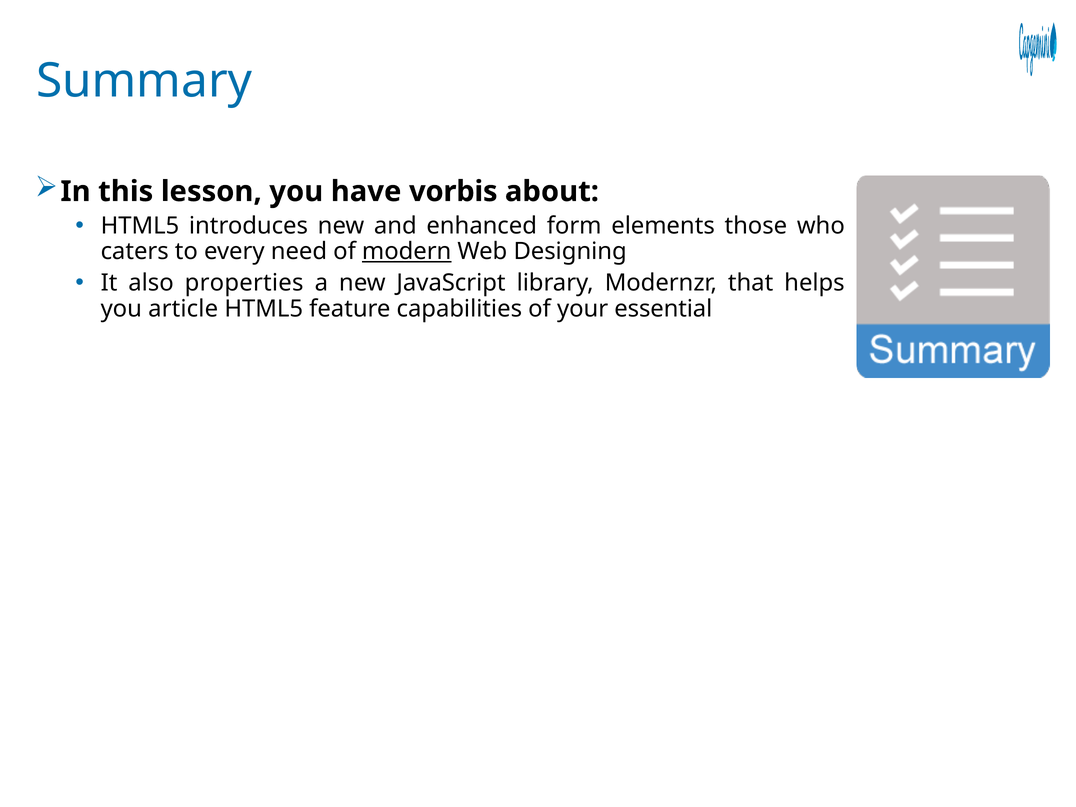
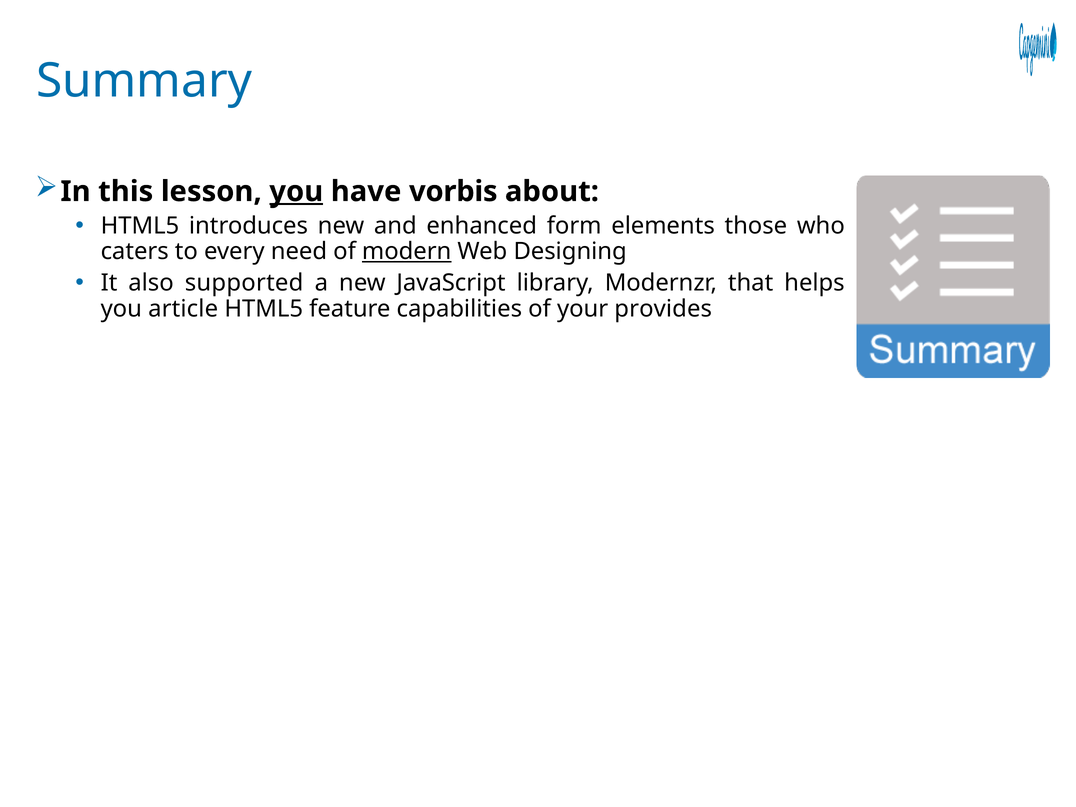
you at (296, 191) underline: none -> present
properties: properties -> supported
essential: essential -> provides
